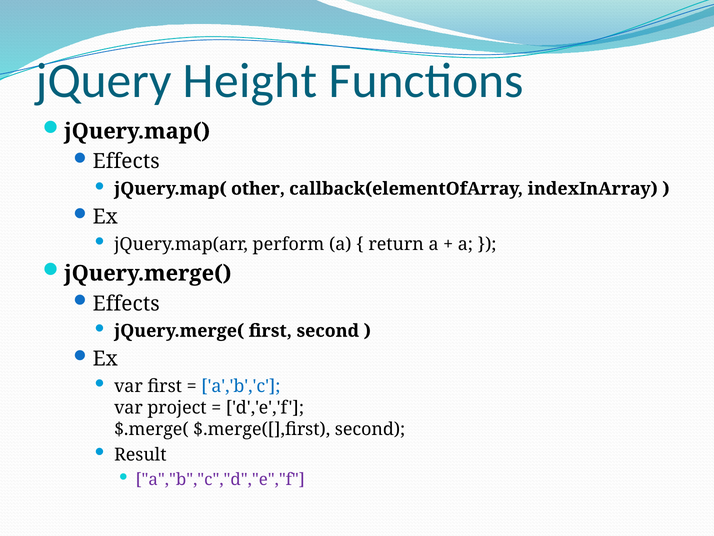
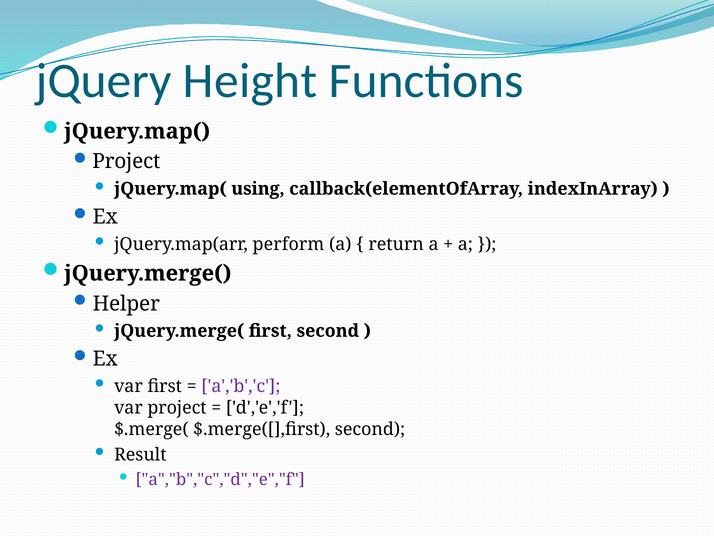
Effects at (126, 161): Effects -> Project
other: other -> using
Effects at (126, 303): Effects -> Helper
a','b','c colour: blue -> purple
